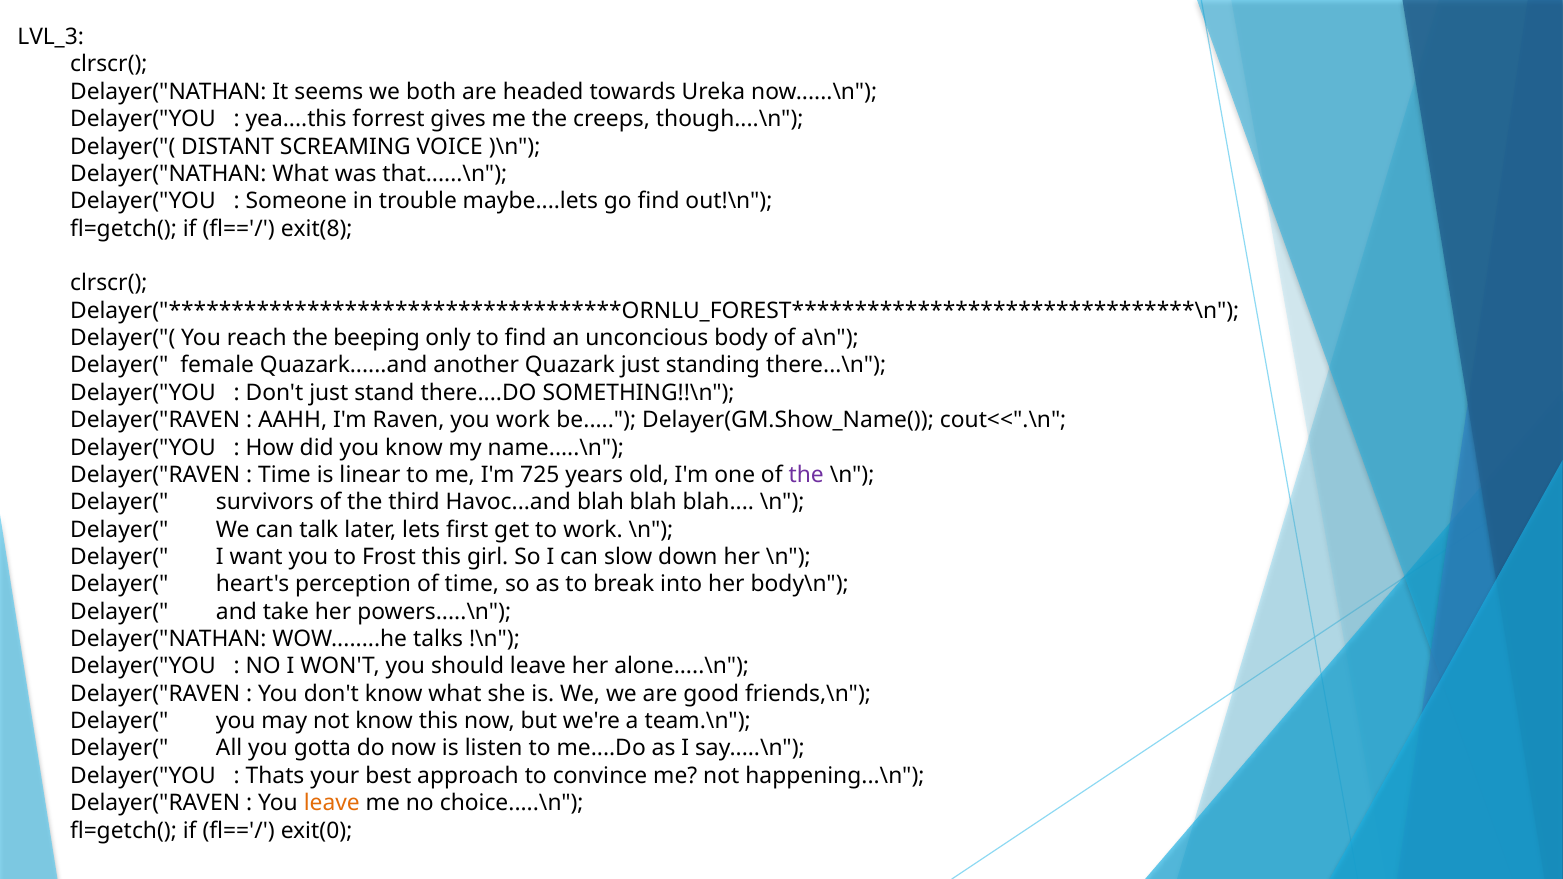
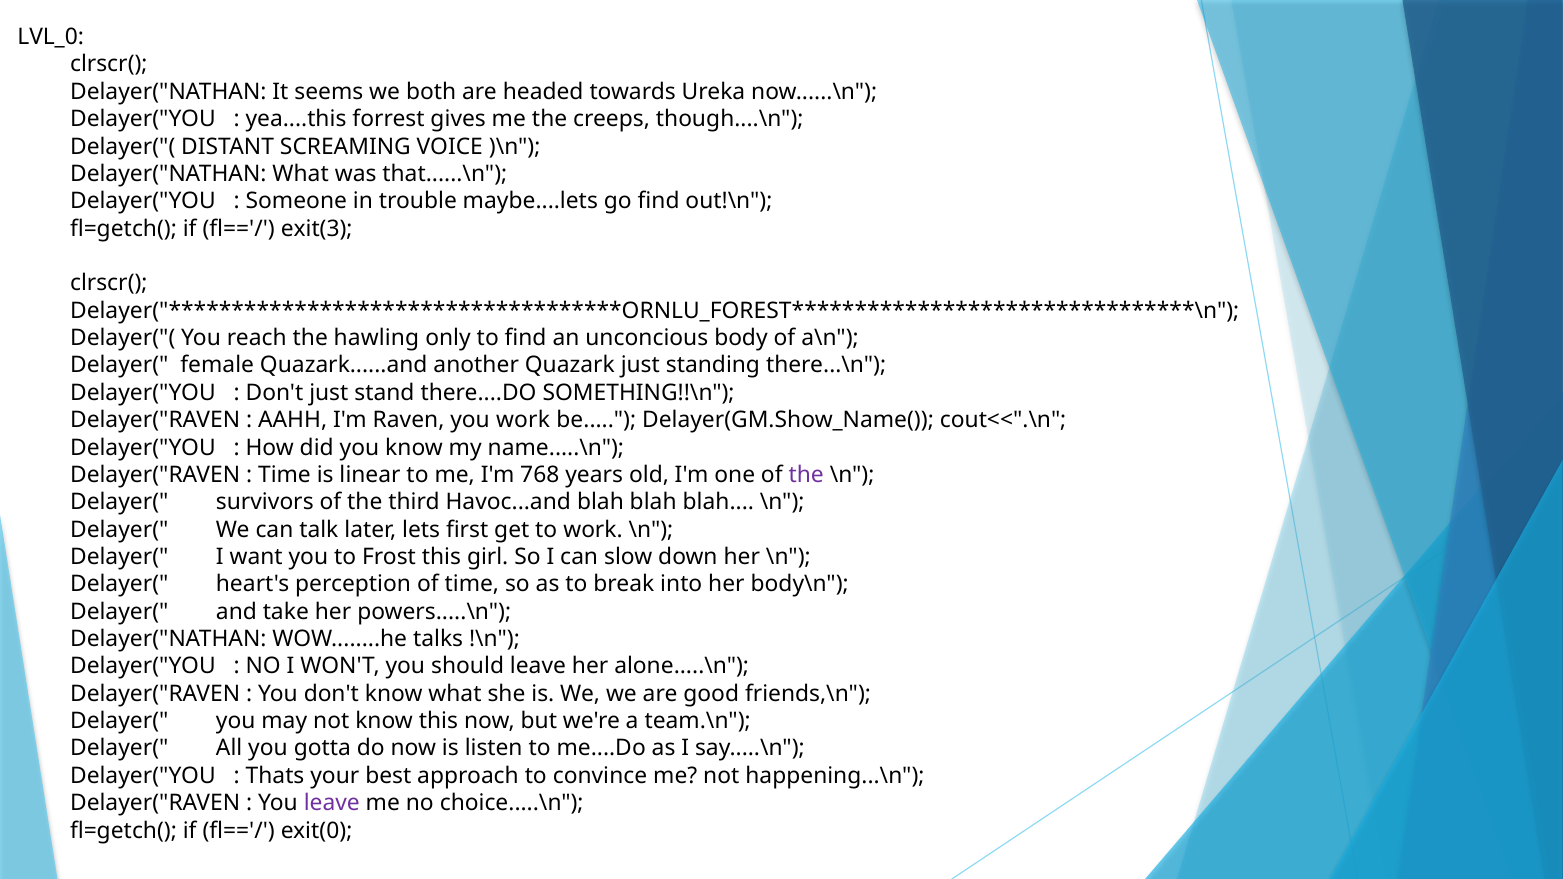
LVL_3: LVL_3 -> LVL_0
exit(8: exit(8 -> exit(3
beeping: beeping -> hawling
725: 725 -> 768
leave at (332, 803) colour: orange -> purple
